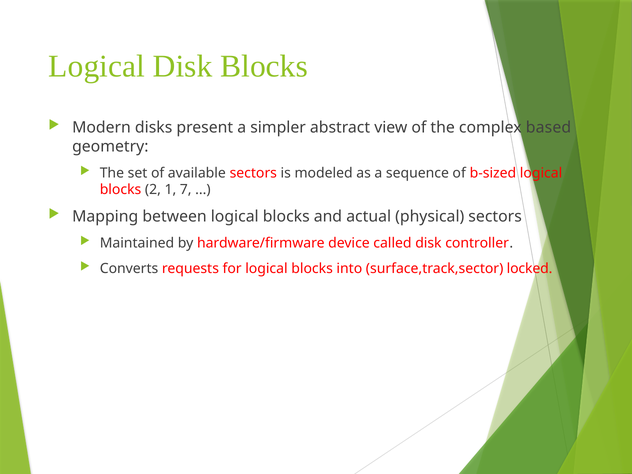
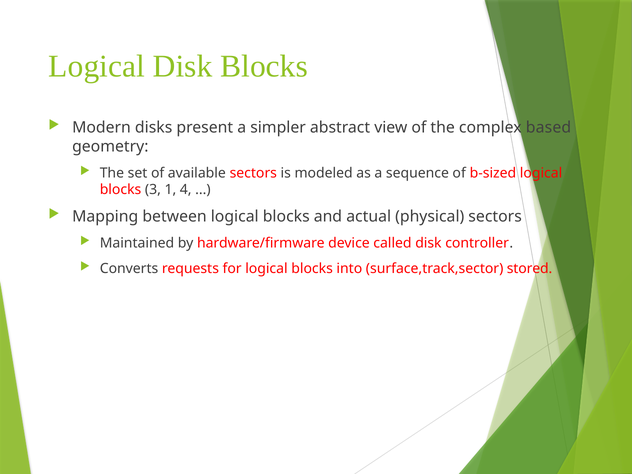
2: 2 -> 3
7: 7 -> 4
locked: locked -> stored
